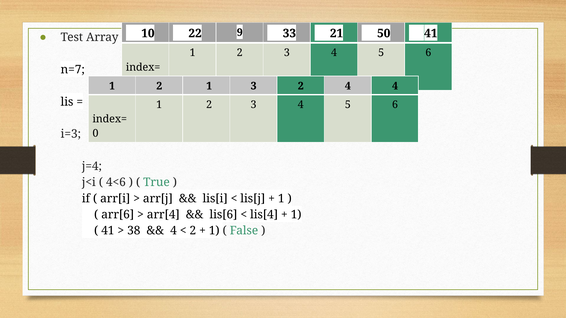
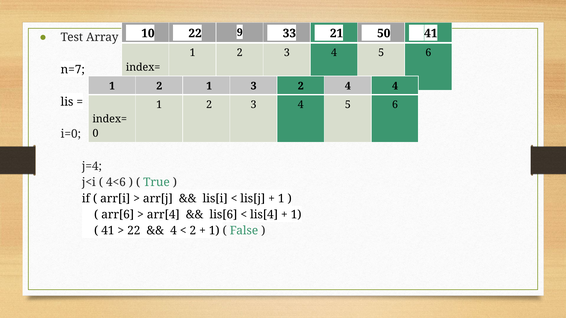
i=3: i=3 -> i=0
38 at (134, 231): 38 -> 22
